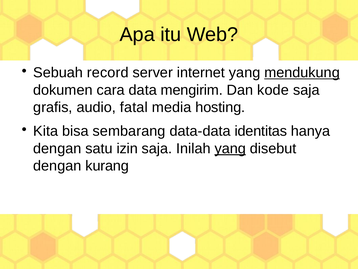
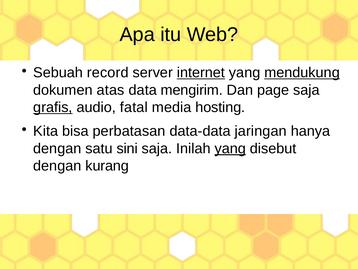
internet underline: none -> present
cara: cara -> atas
kode: kode -> page
grafis underline: none -> present
sembarang: sembarang -> perbatasan
identitas: identitas -> jaringan
izin: izin -> sini
